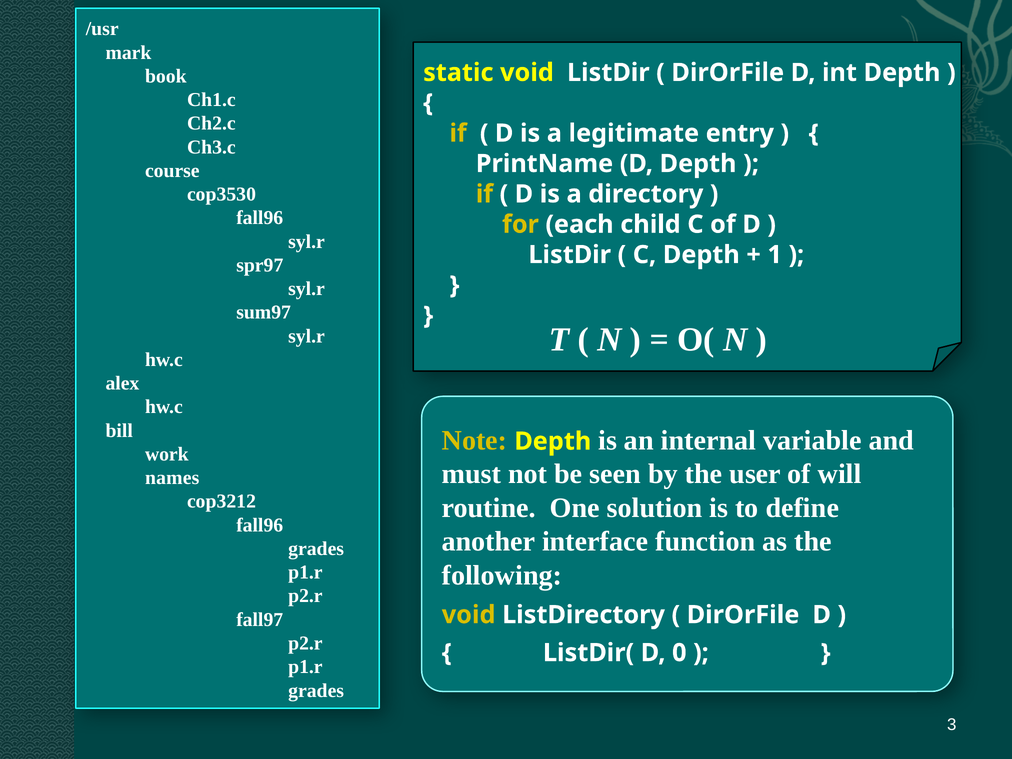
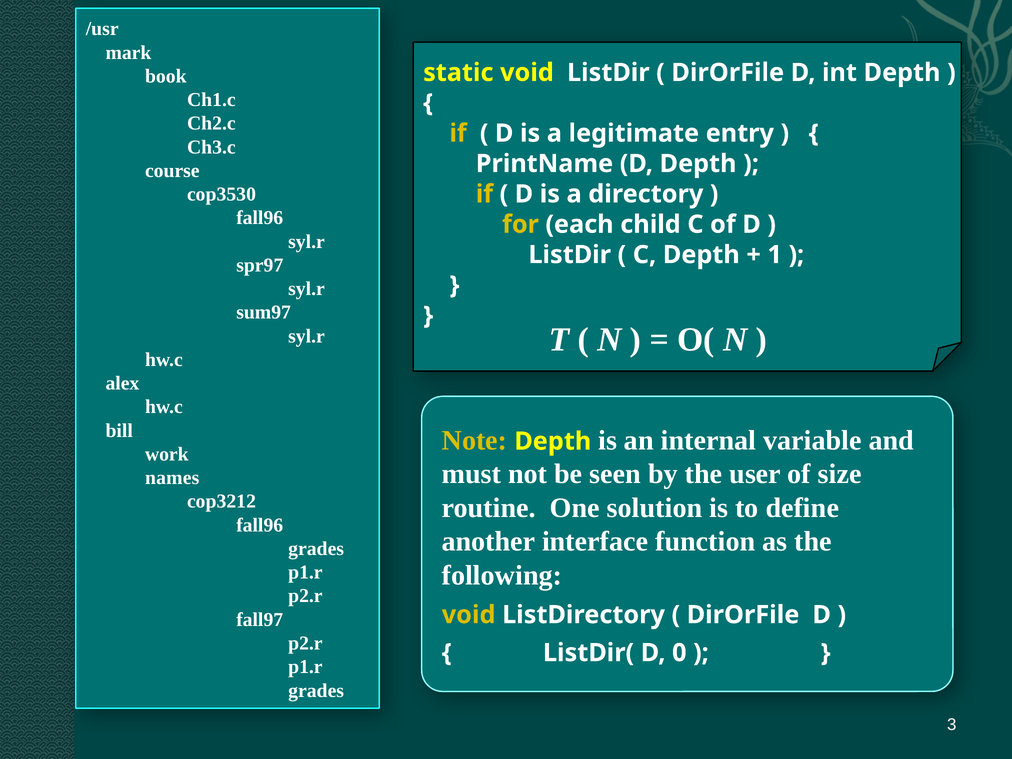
will: will -> size
